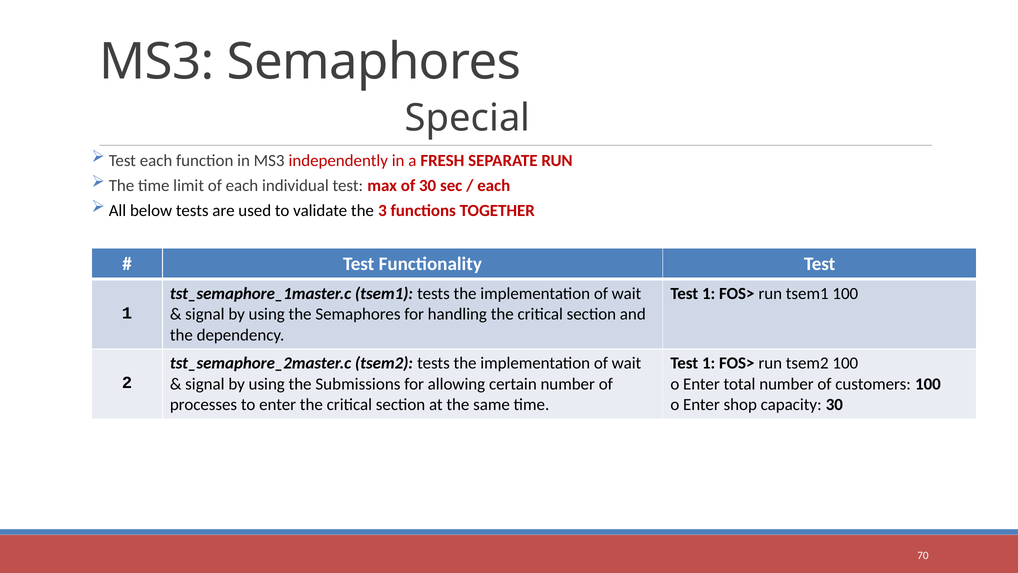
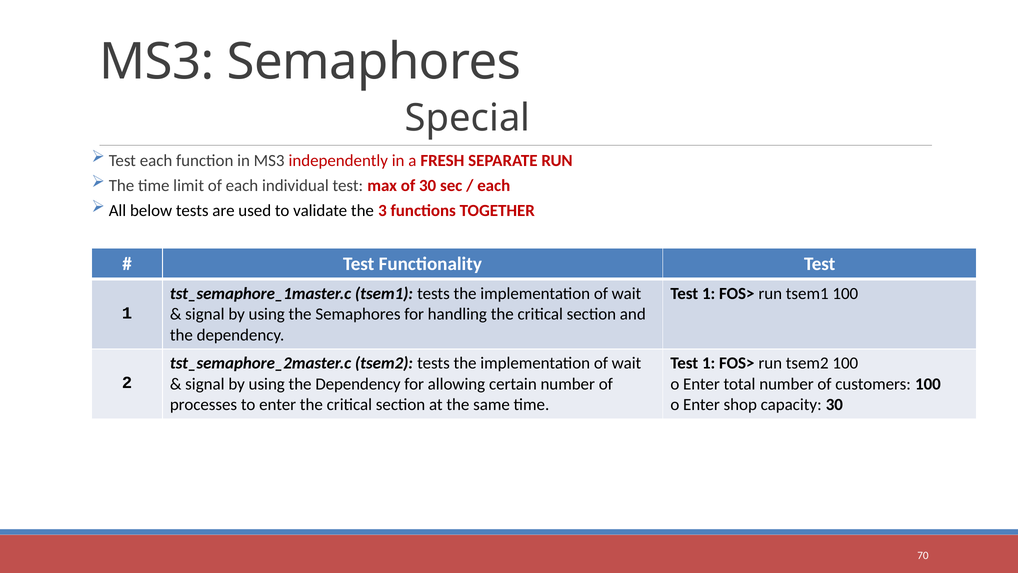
using the Submissions: Submissions -> Dependency
